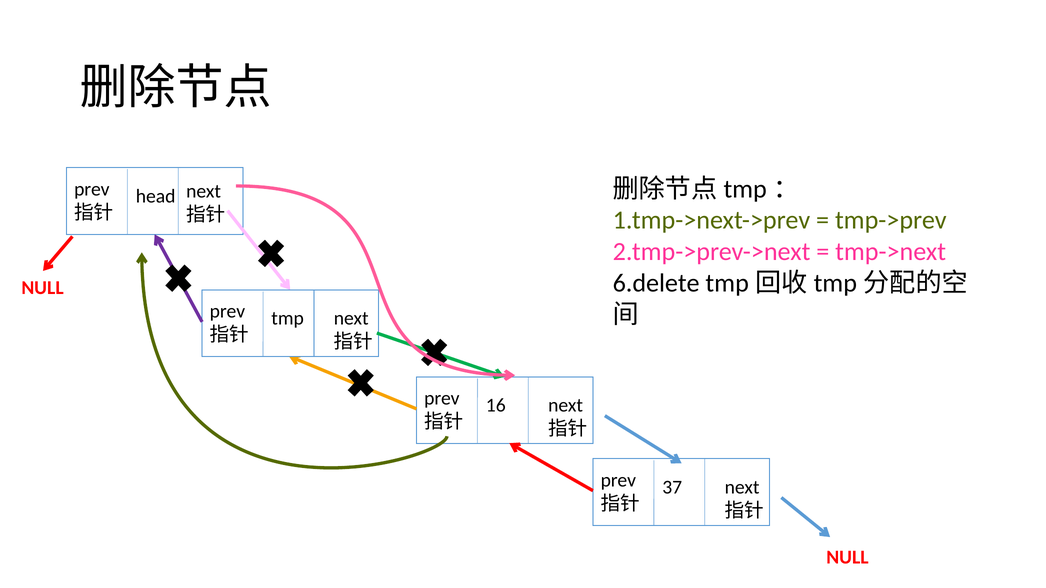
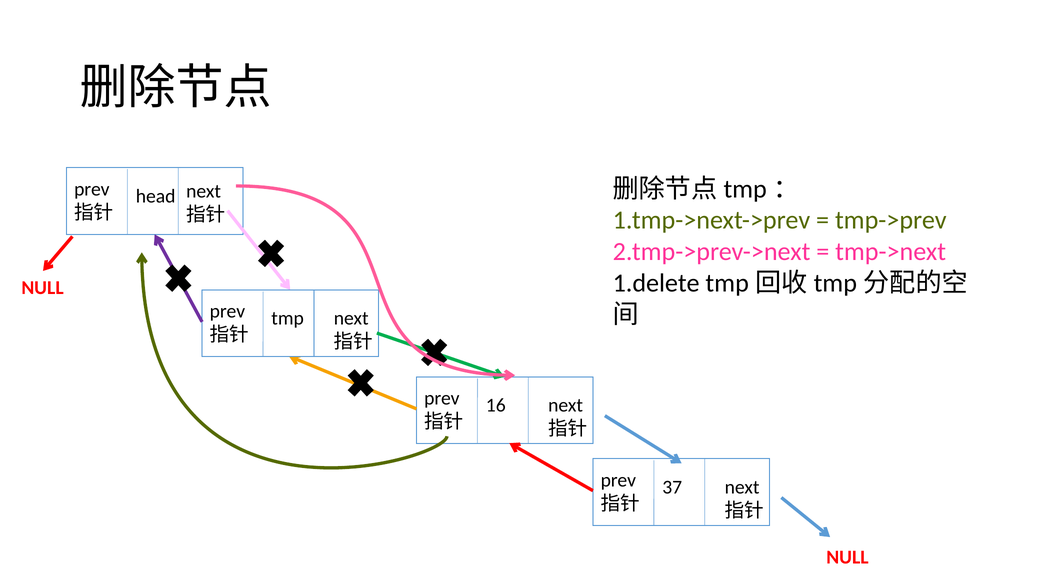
6.delete: 6.delete -> 1.delete
